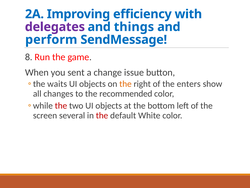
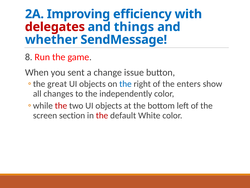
delegates colour: purple -> red
perform: perform -> whether
waits: waits -> great
the at (125, 84) colour: orange -> blue
recommended: recommended -> independently
several: several -> section
